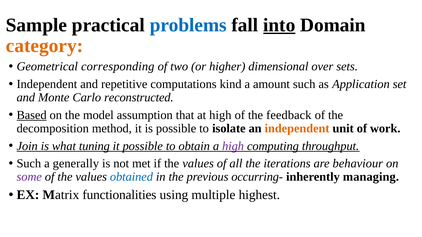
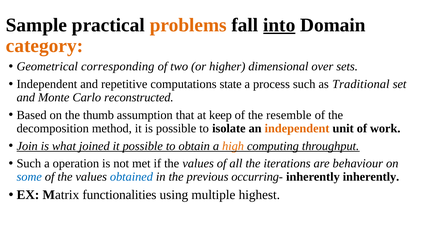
problems colour: blue -> orange
kind: kind -> state
amount: amount -> process
Application: Application -> Traditional
Based underline: present -> none
model: model -> thumb
at high: high -> keep
feedback: feedback -> resemble
tuning: tuning -> joined
high at (233, 146) colour: purple -> orange
generally: generally -> operation
some colour: purple -> blue
inherently managing: managing -> inherently
